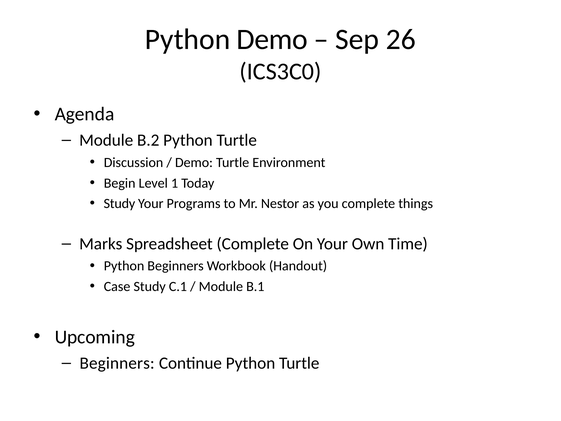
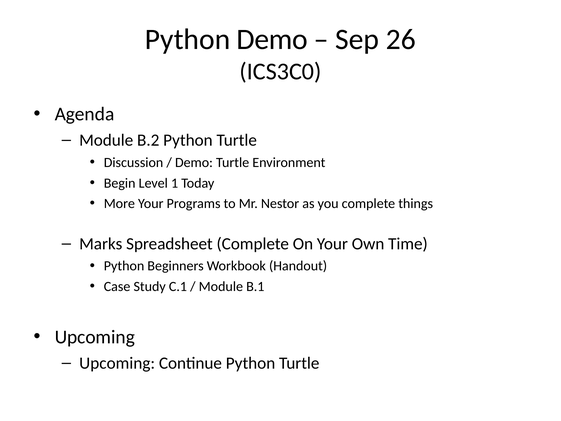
Study at (119, 204): Study -> More
Beginners at (117, 363): Beginners -> Upcoming
